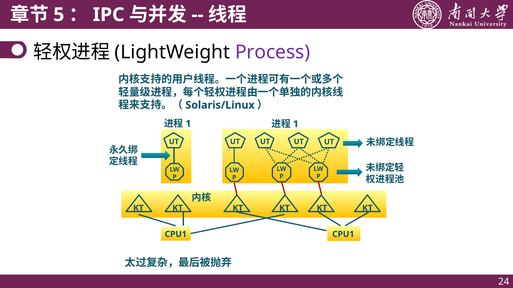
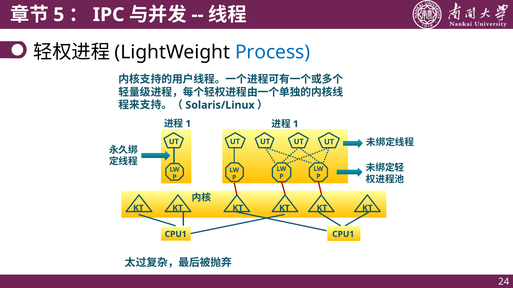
Process colour: purple -> blue
